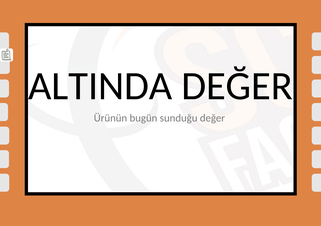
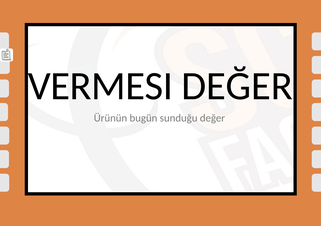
ALTINDA: ALTINDA -> VERMESI
